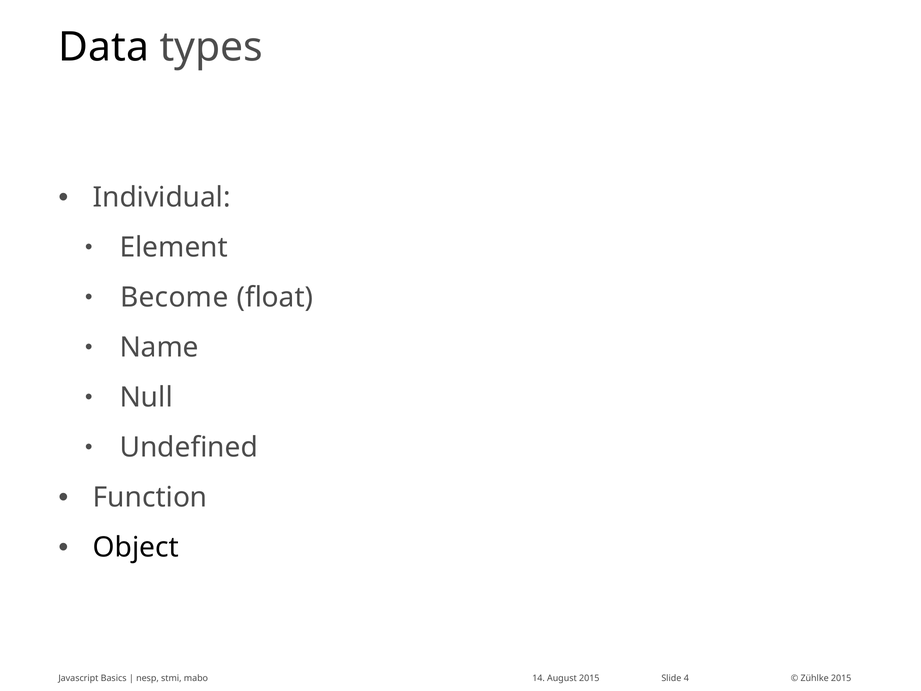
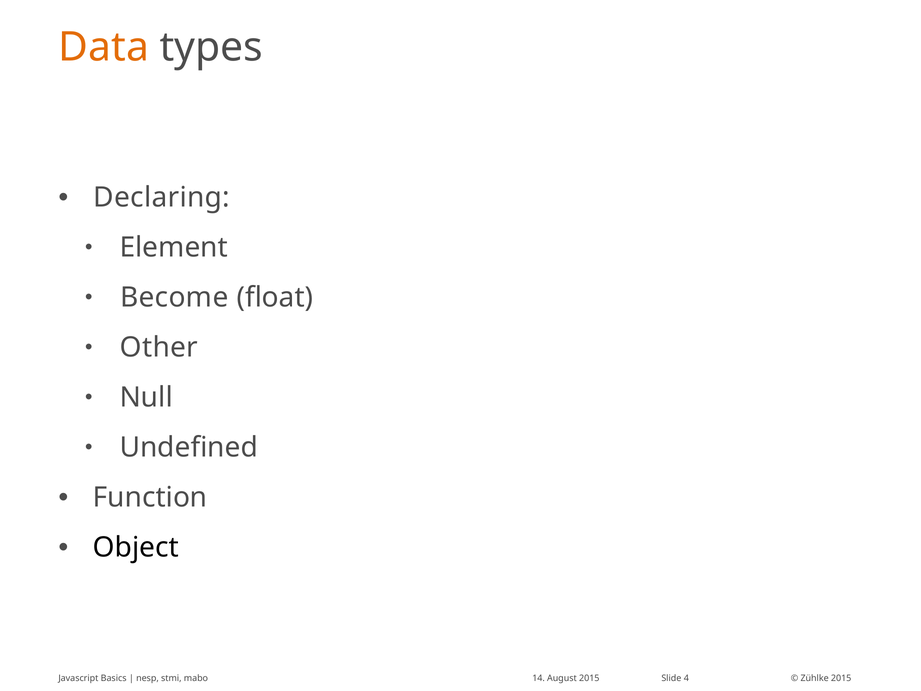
Data colour: black -> orange
Individual: Individual -> Declaring
Name: Name -> Other
